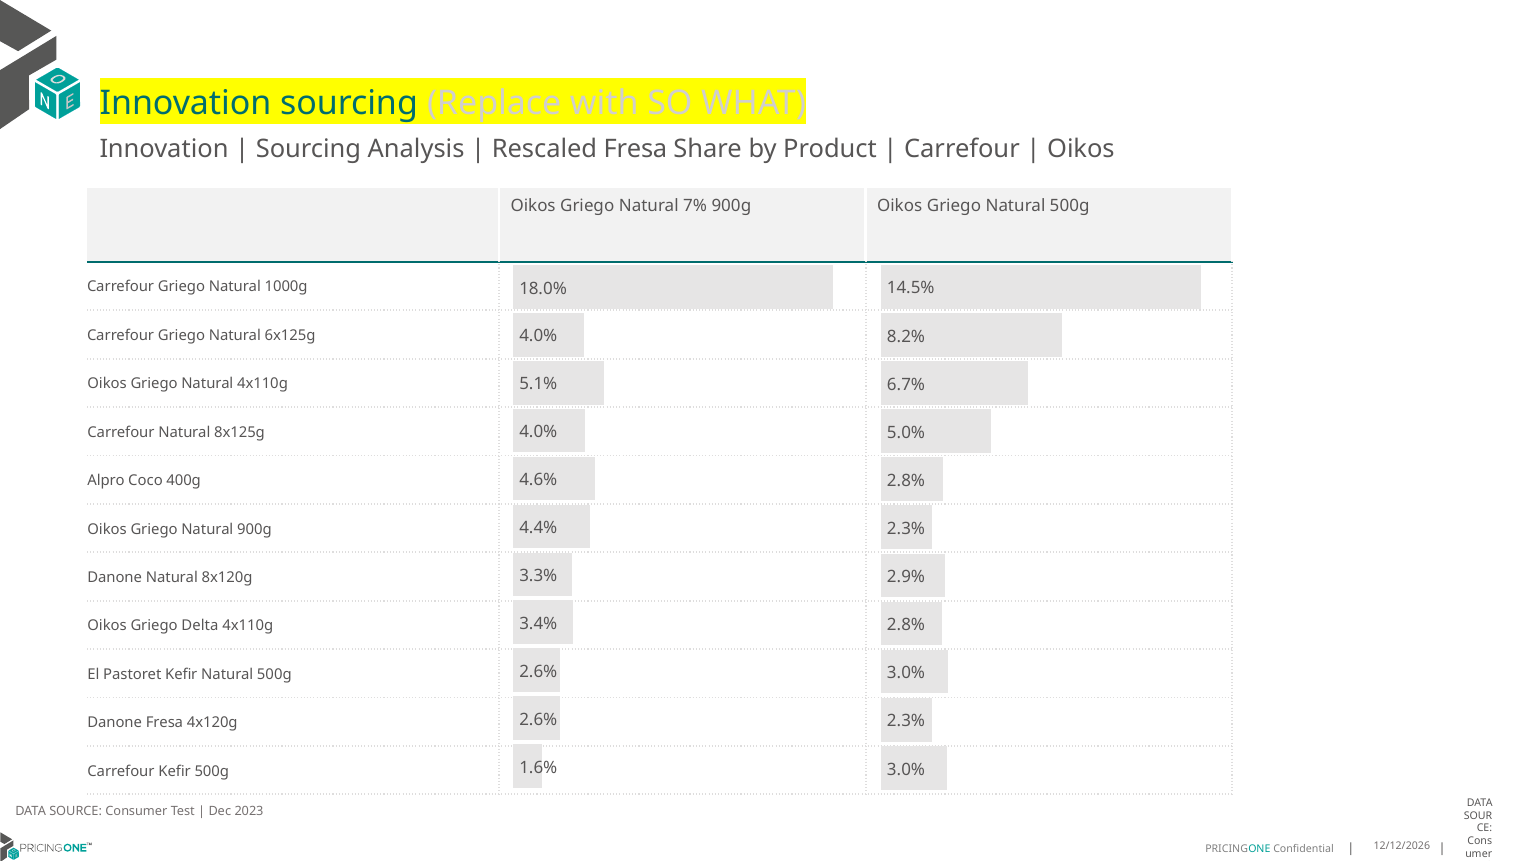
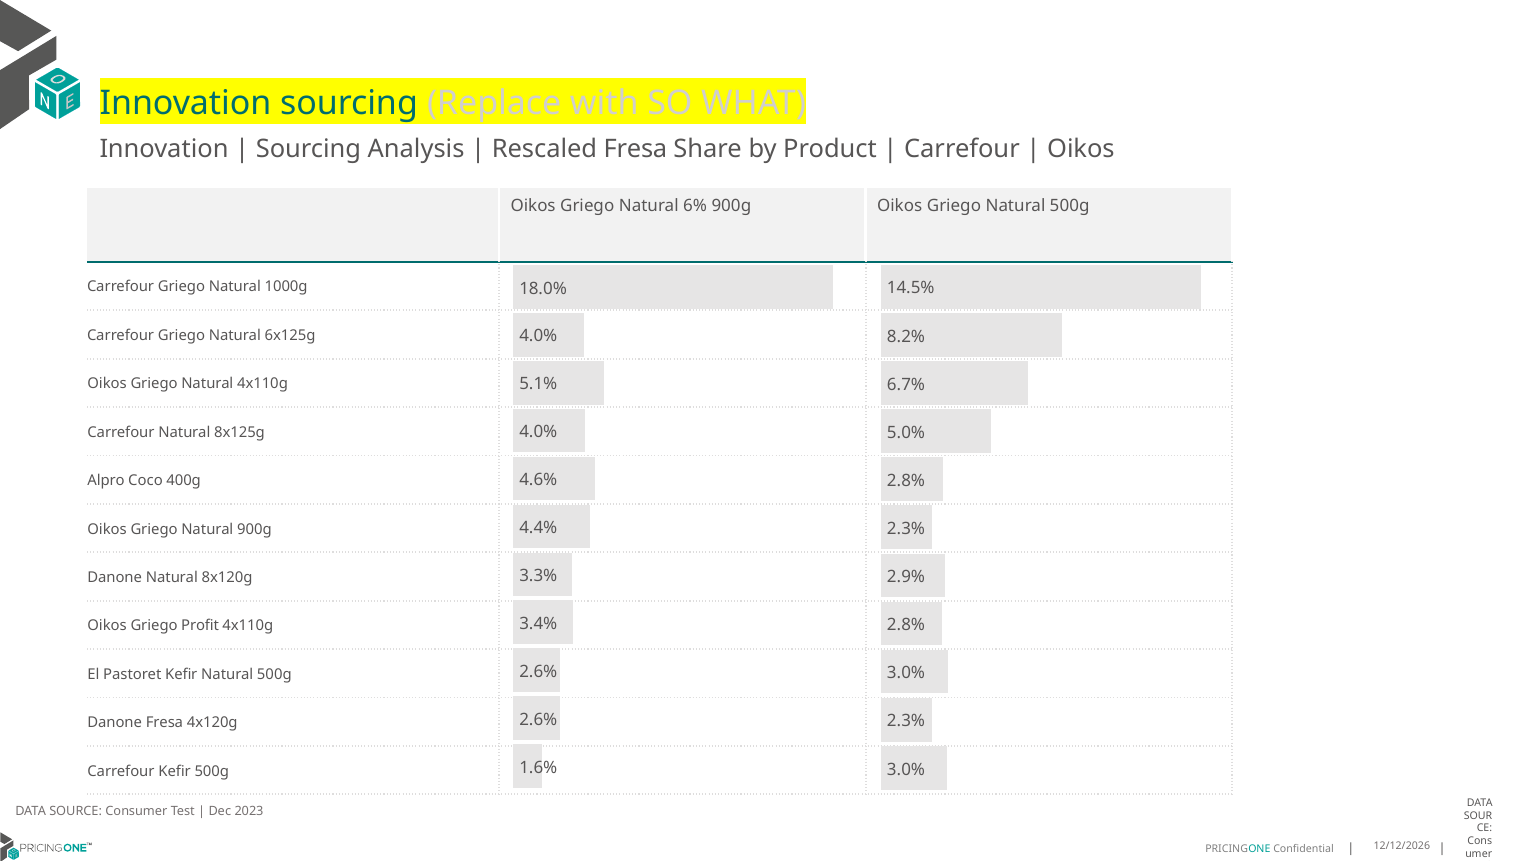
7%: 7% -> 6%
Delta: Delta -> Profit
